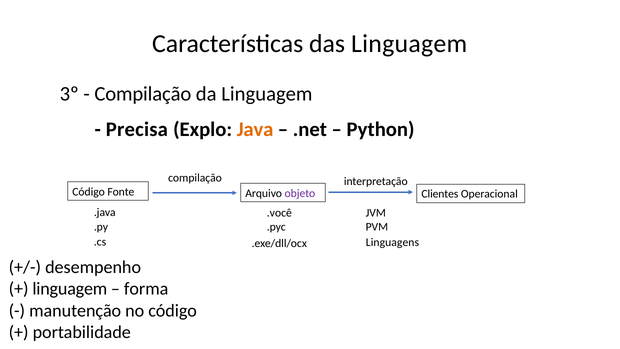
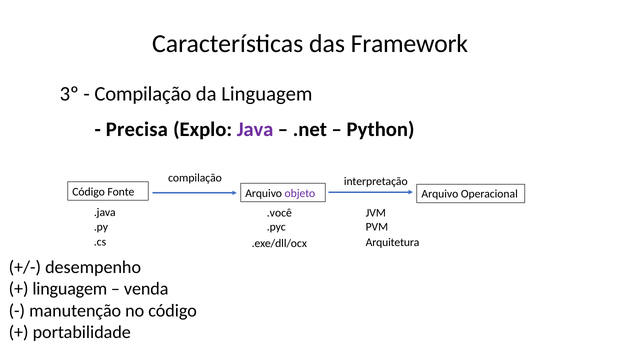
das Linguagem: Linguagem -> Framework
Java colour: orange -> purple
Clientes at (440, 194): Clientes -> Arquivo
Linguagens: Linguagens -> Arquitetura
forma: forma -> venda
